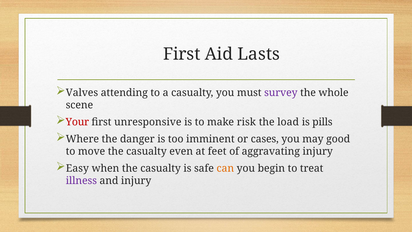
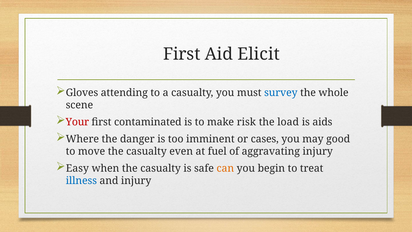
Lasts: Lasts -> Elicit
Valves: Valves -> Gloves
survey colour: purple -> blue
unresponsive: unresponsive -> contaminated
pills: pills -> aids
feet: feet -> fuel
illness colour: purple -> blue
